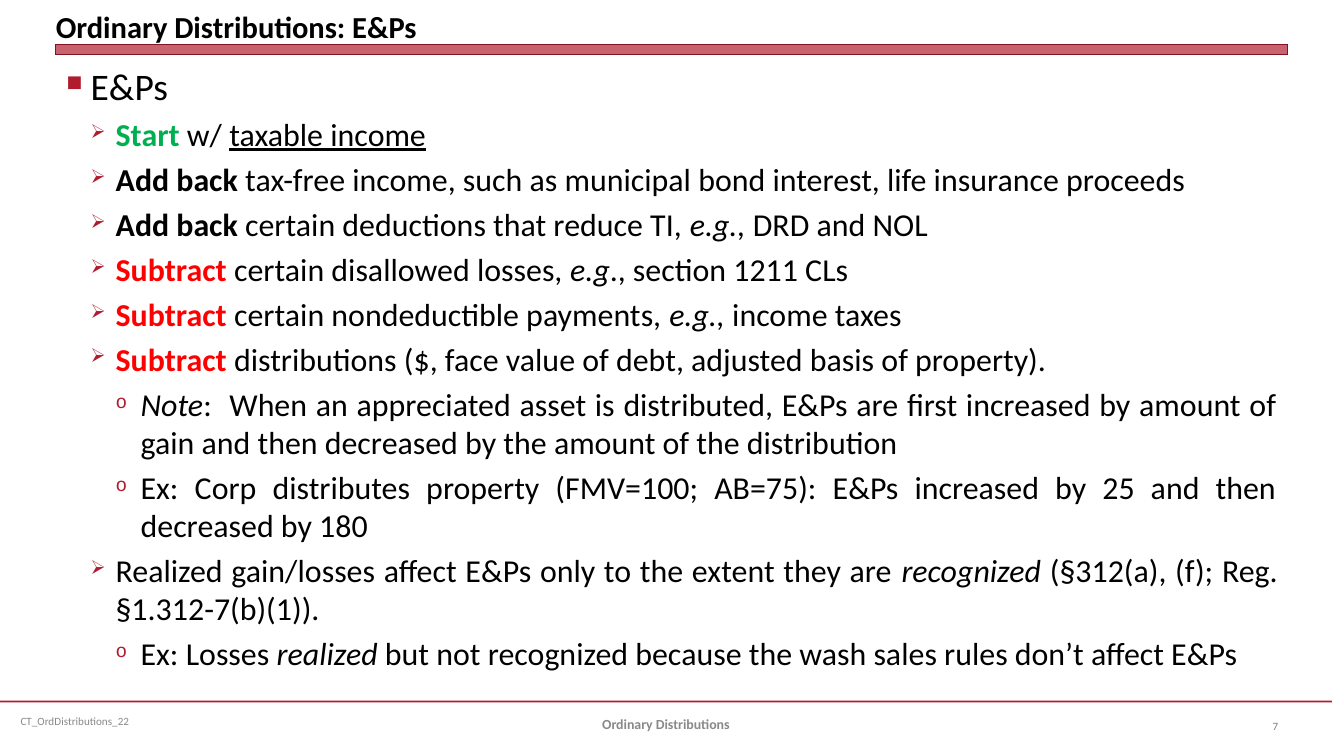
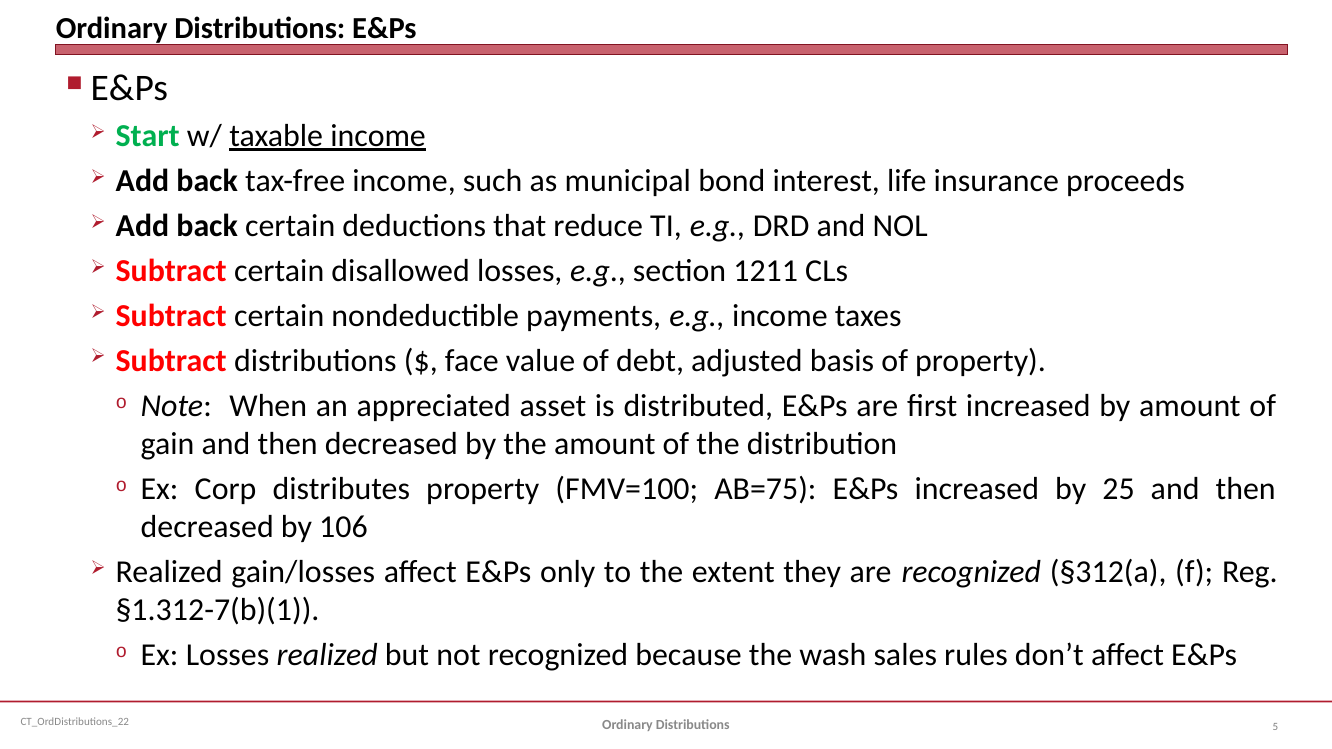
180: 180 -> 106
7: 7 -> 5
